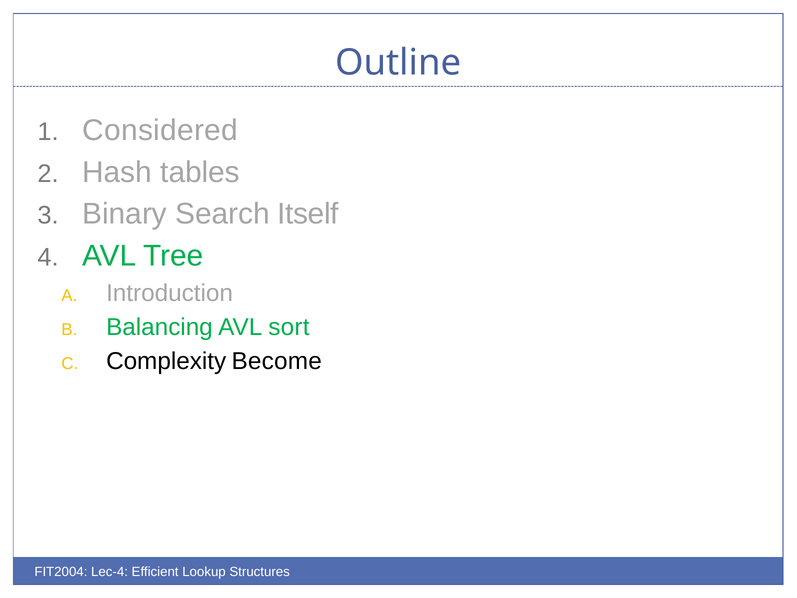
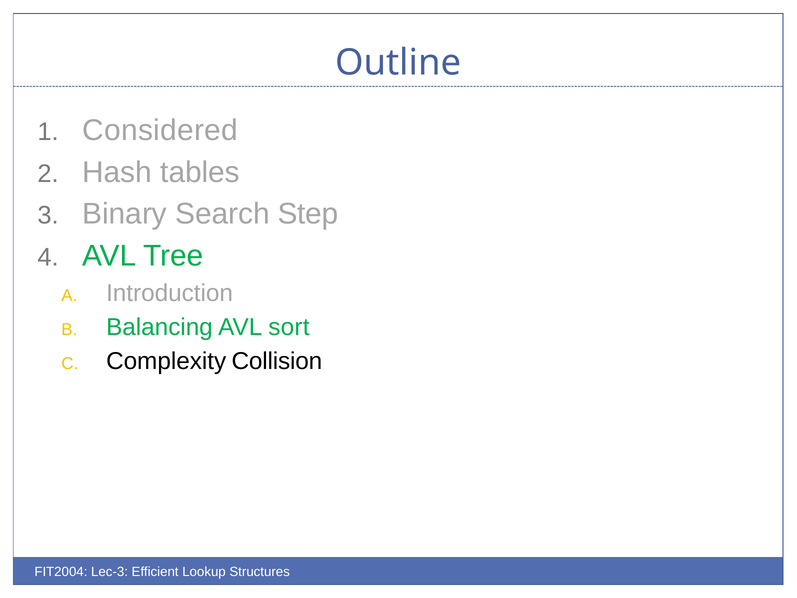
Itself: Itself -> Step
Become: Become -> Collision
Lec-4: Lec-4 -> Lec-3
